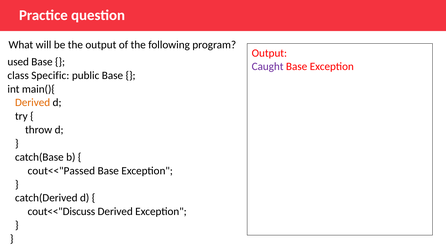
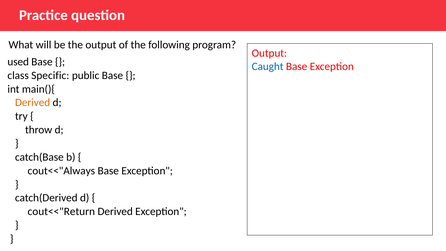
Caught colour: purple -> blue
cout<<"Passed: cout<<"Passed -> cout<<"Always
cout<<"Discuss: cout<<"Discuss -> cout<<"Return
